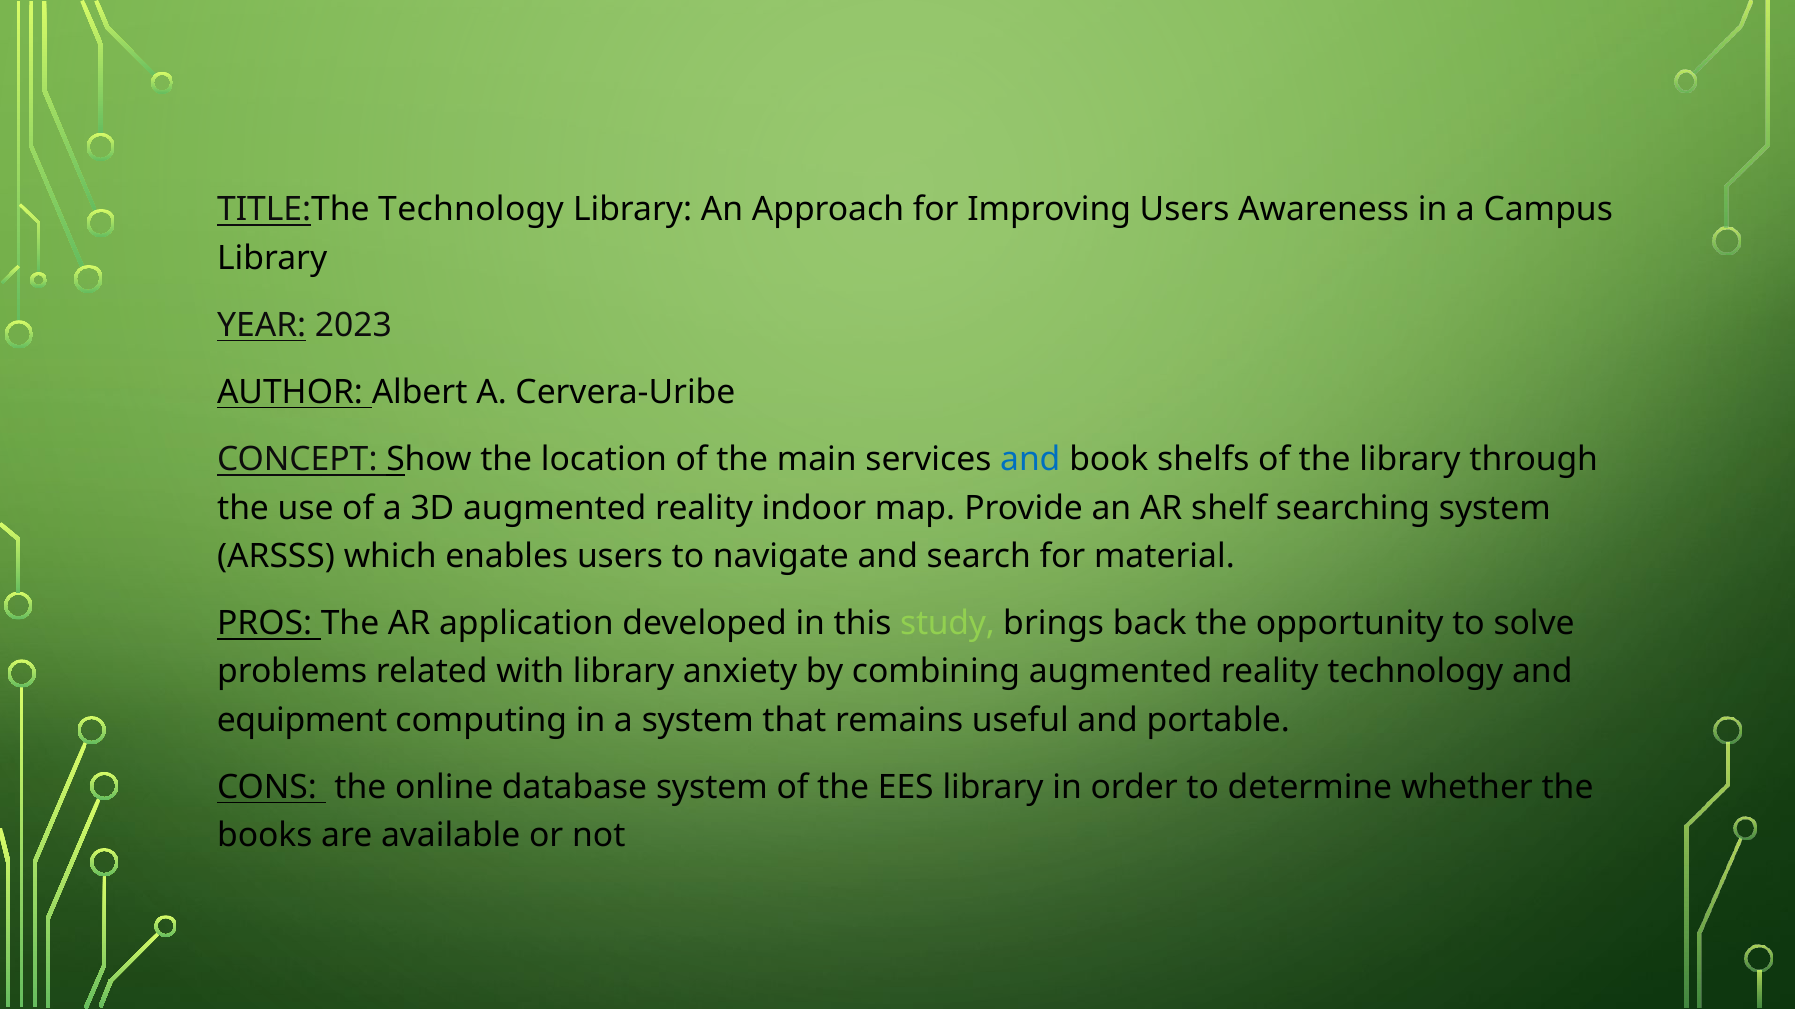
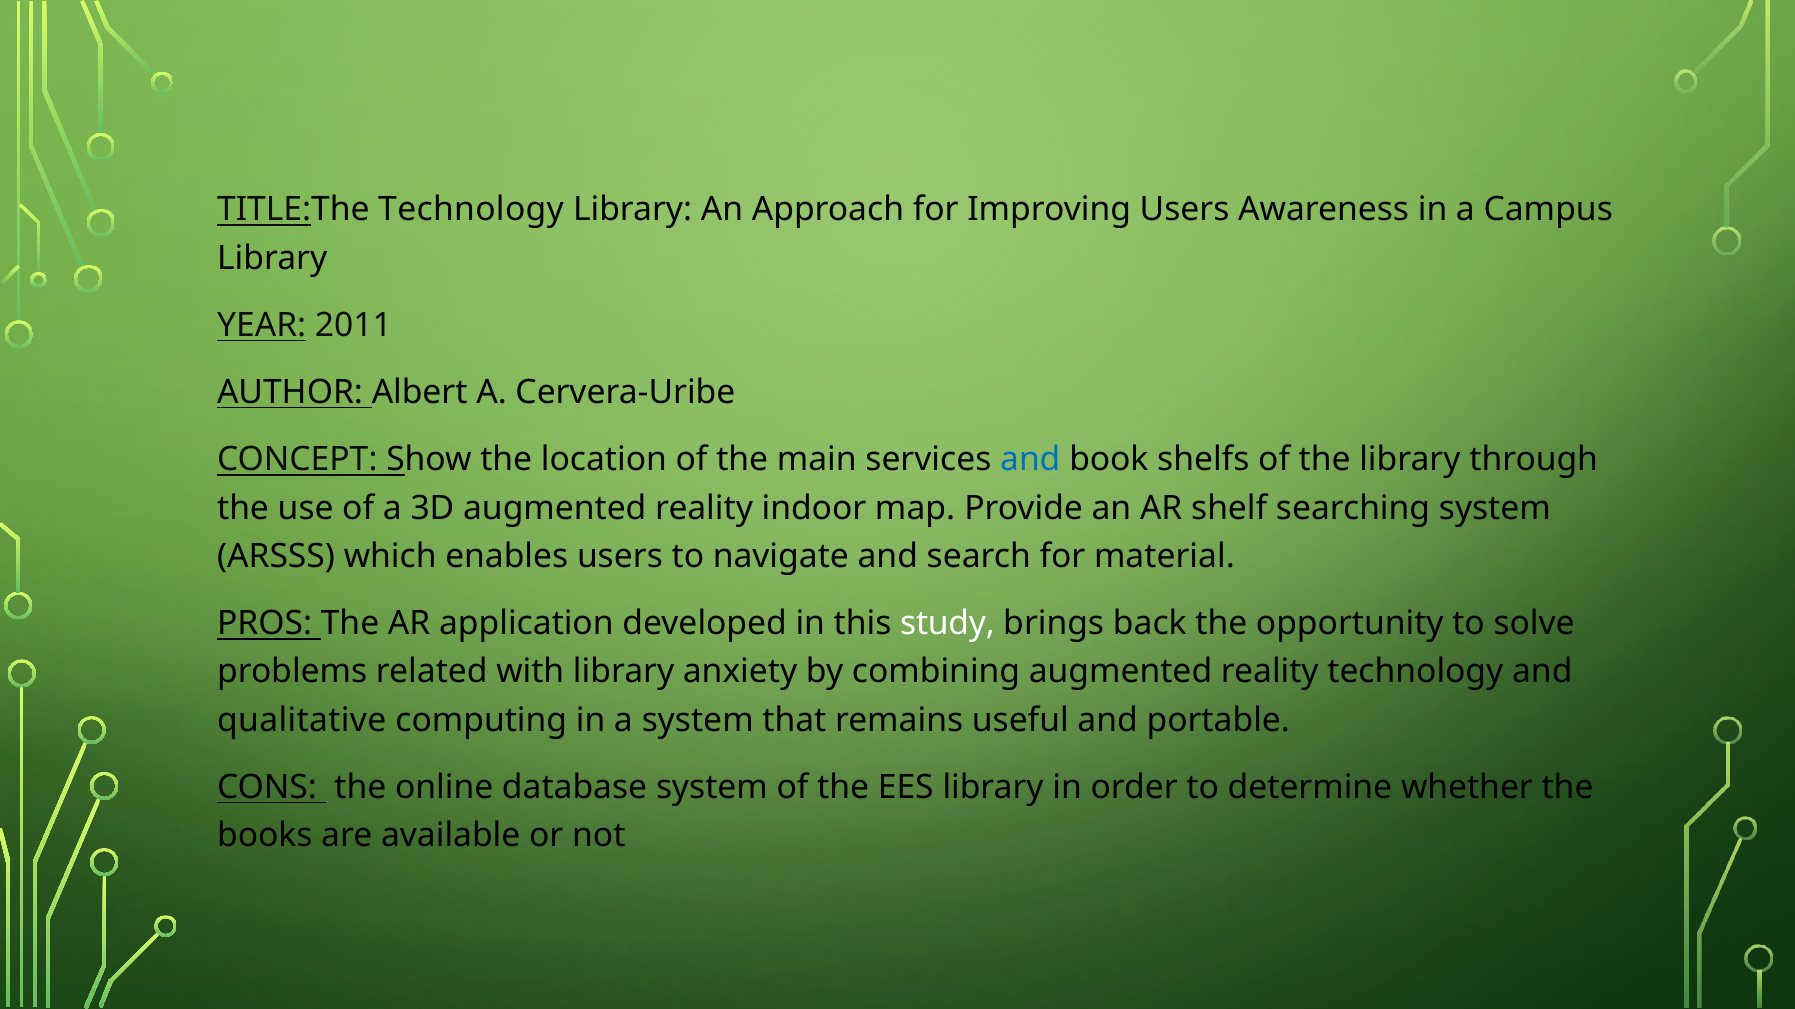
2023: 2023 -> 2011
study colour: light green -> white
equipment: equipment -> qualitative
